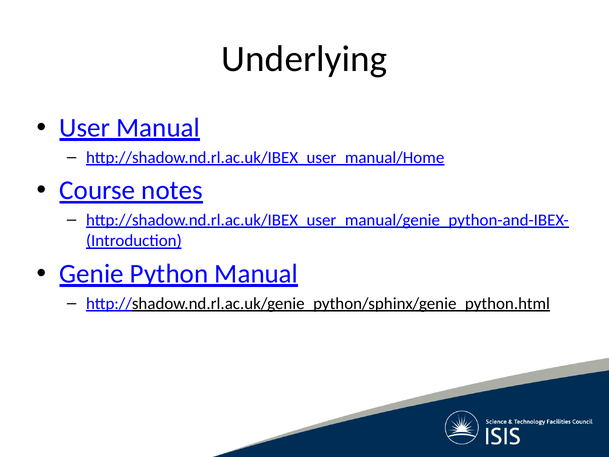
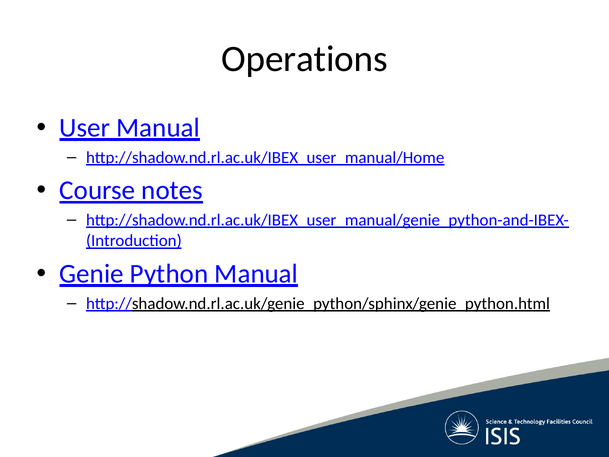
Underlying: Underlying -> Operations
